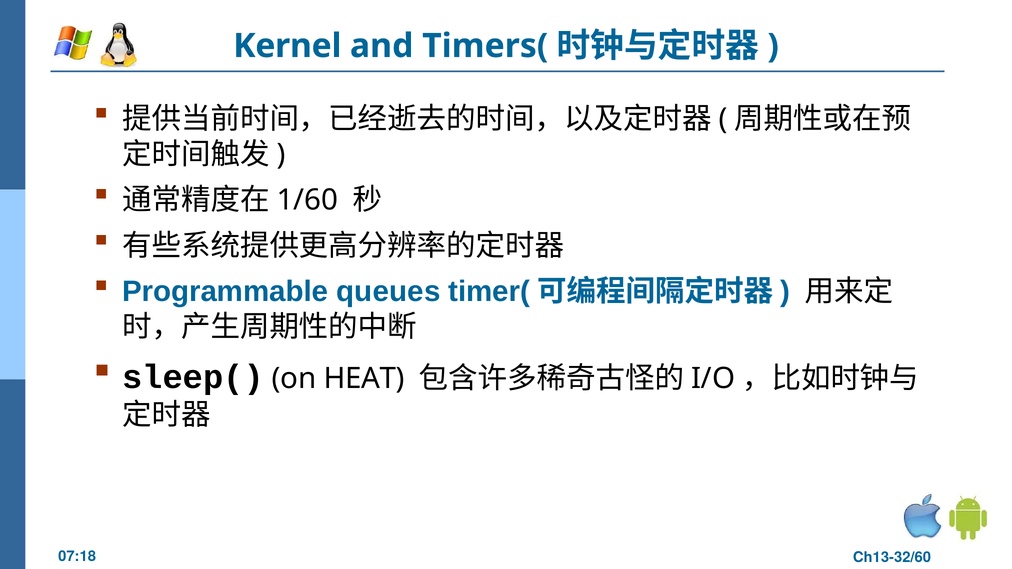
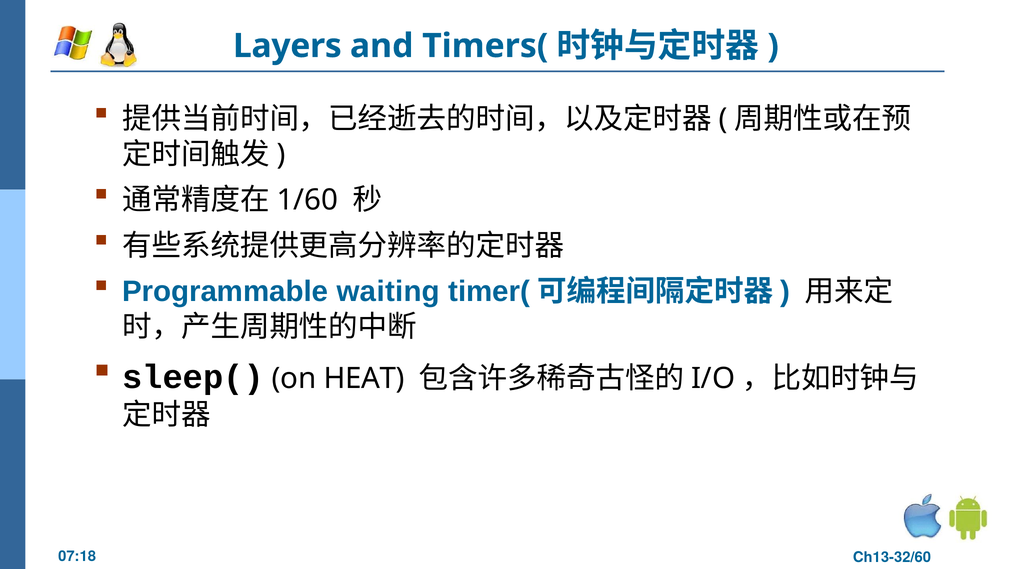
Kernel: Kernel -> Layers
queues: queues -> waiting
